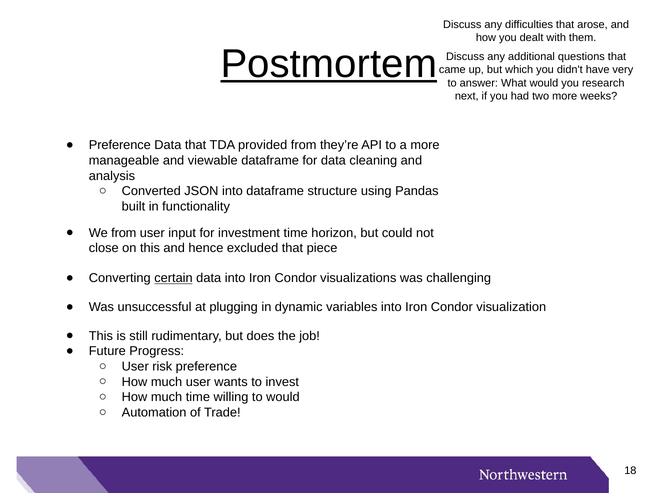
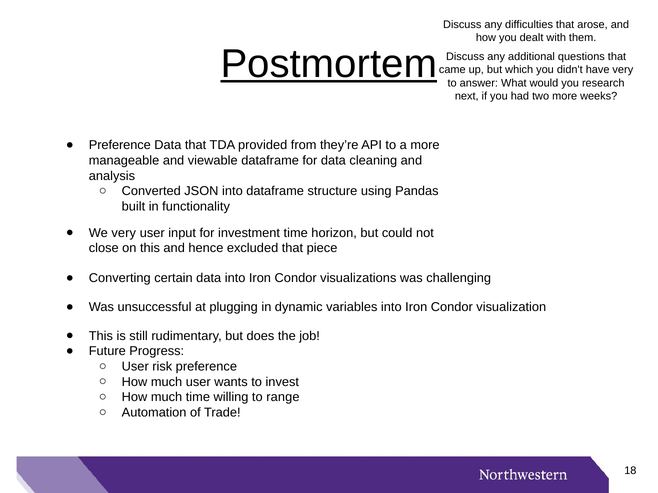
We from: from -> very
certain underline: present -> none
to would: would -> range
